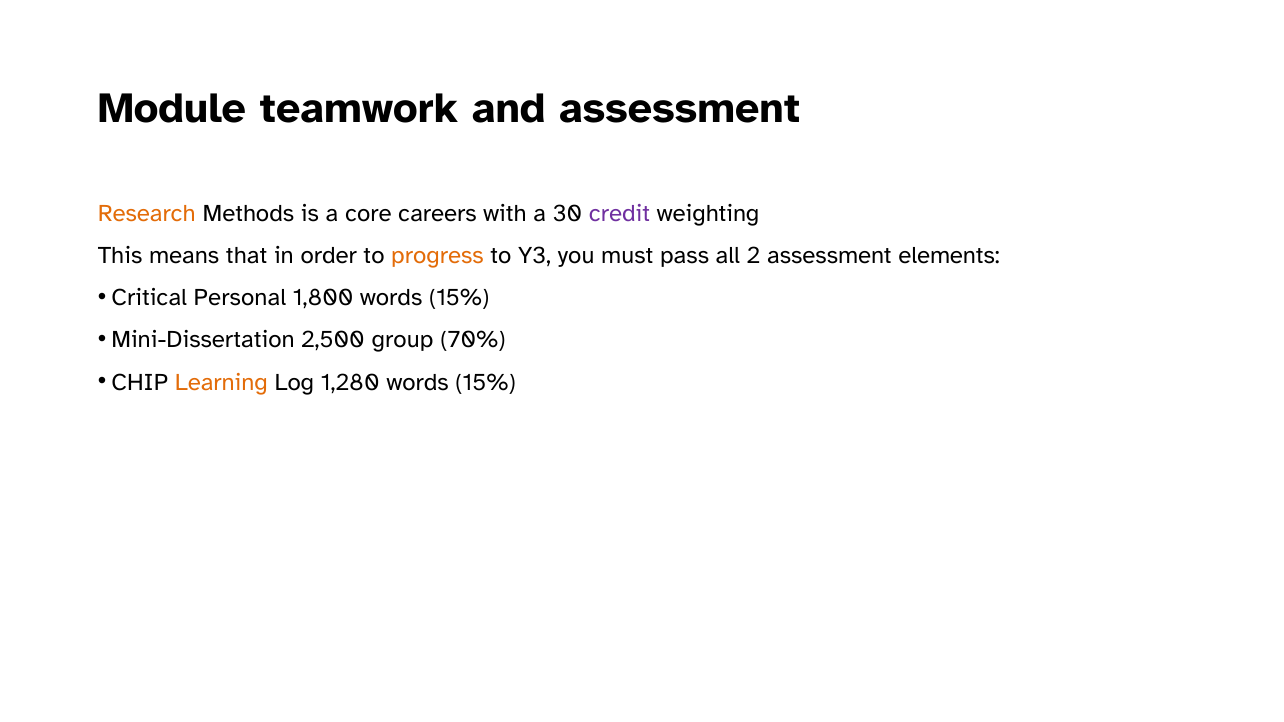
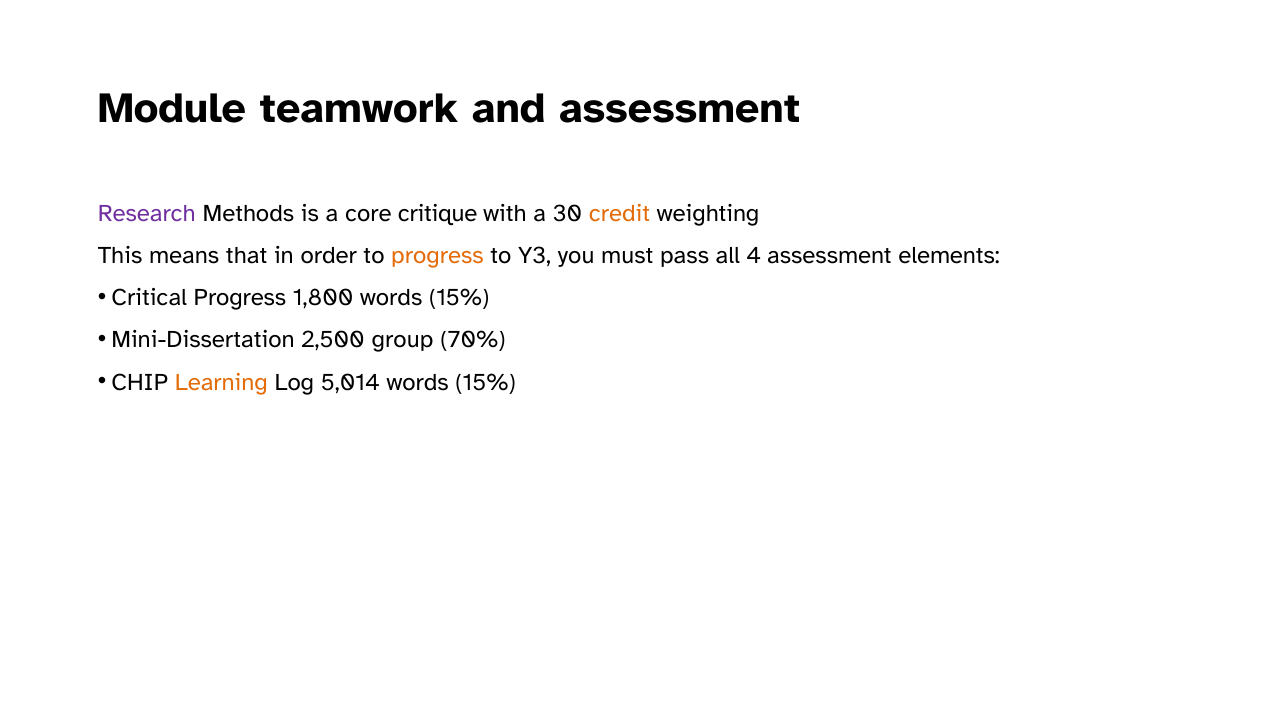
Research colour: orange -> purple
careers: careers -> critique
credit colour: purple -> orange
2: 2 -> 4
Critical Personal: Personal -> Progress
1,280: 1,280 -> 5,014
